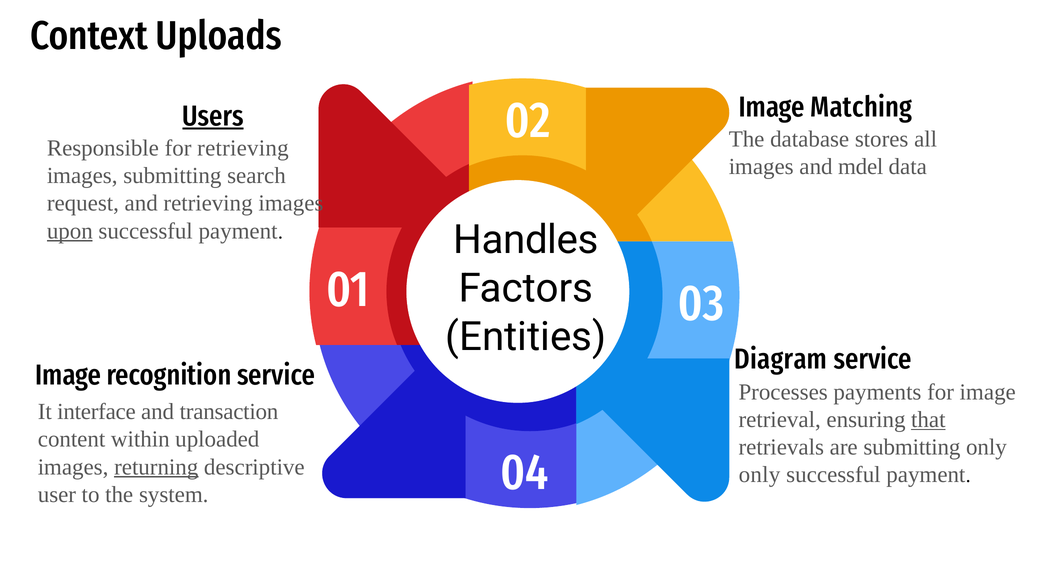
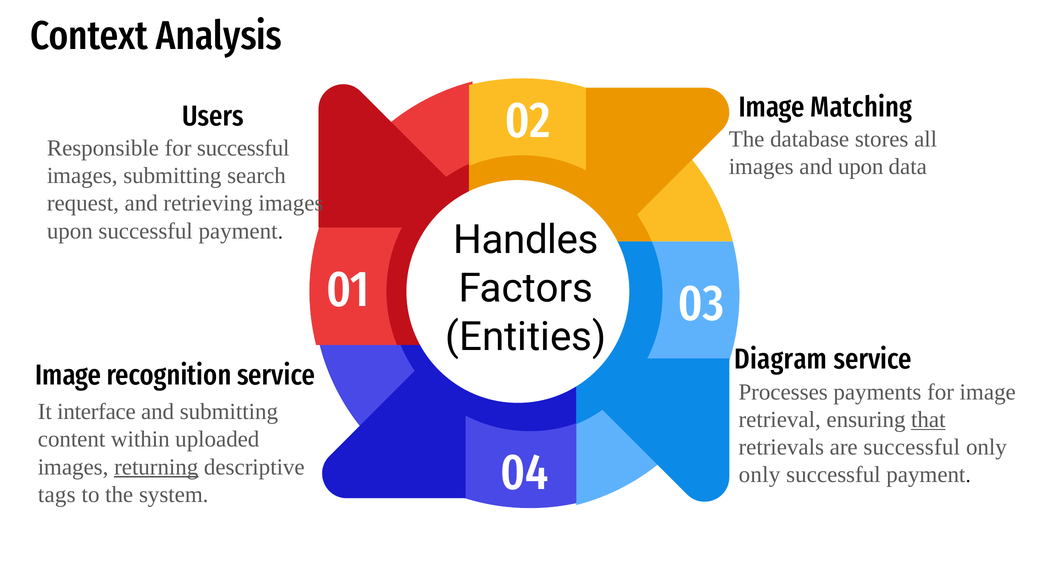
Uploads: Uploads -> Analysis
Users underline: present -> none
for retrieving: retrieving -> successful
and mdel: mdel -> upon
upon at (70, 231) underline: present -> none
and transaction: transaction -> submitting
are submitting: submitting -> successful
user: user -> tags
